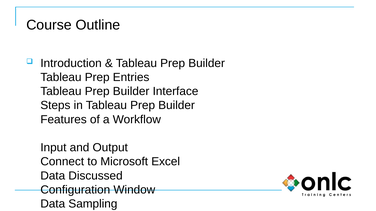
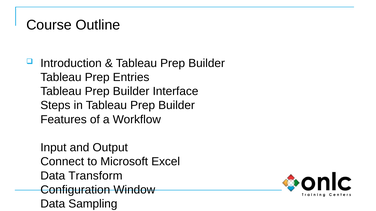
Data Discussed: Discussed -> Transform
